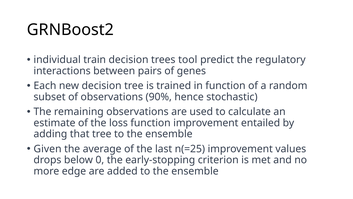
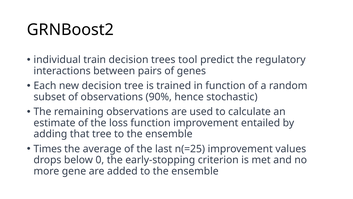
Given: Given -> Times
edge: edge -> gene
